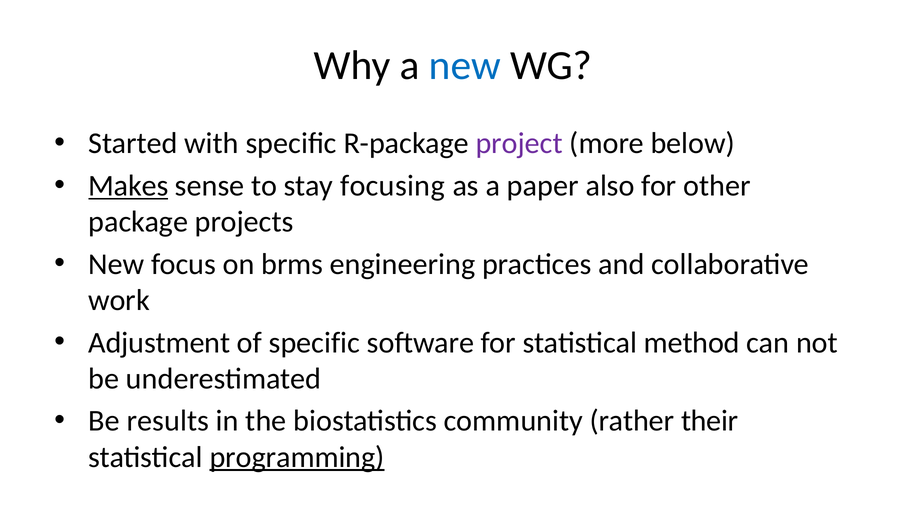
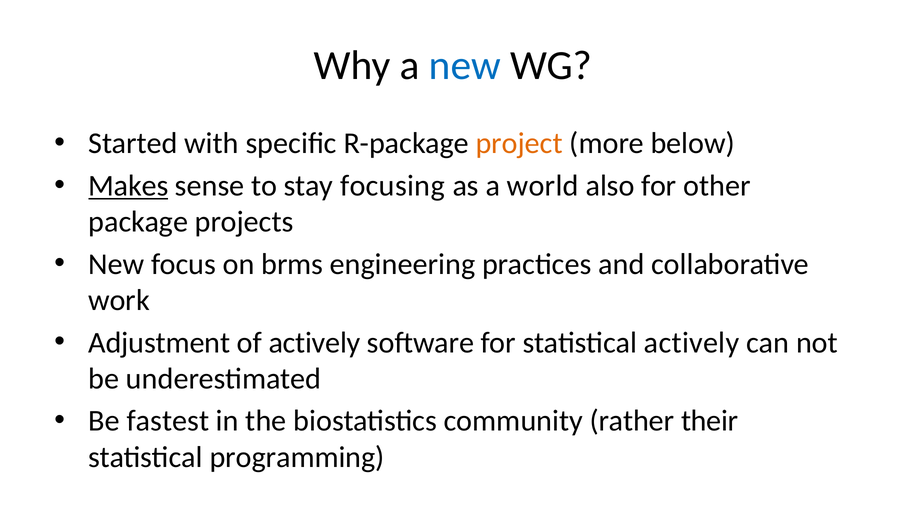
project colour: purple -> orange
paper: paper -> world
of specific: specific -> actively
statistical method: method -> actively
results: results -> fastest
programming underline: present -> none
